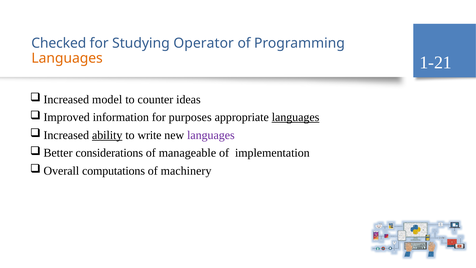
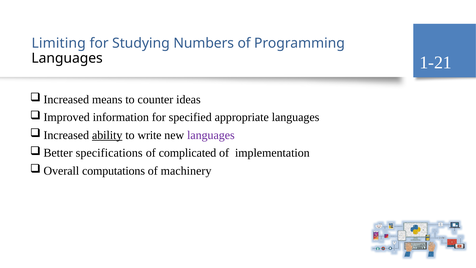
Checked: Checked -> Limiting
Operator: Operator -> Numbers
Languages at (67, 58) colour: orange -> black
model: model -> means
purposes: purposes -> specified
languages at (296, 117) underline: present -> none
considerations: considerations -> specifications
manageable: manageable -> complicated
